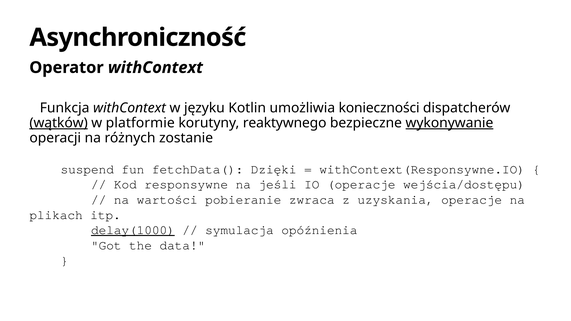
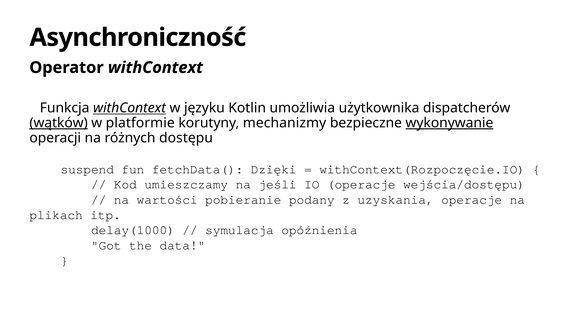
withContext at (130, 108) underline: none -> present
konieczności: konieczności -> użytkownika
reaktywnego: reaktywnego -> mechanizmy
zostanie: zostanie -> dostępu
withContext(Responsywne.IO: withContext(Responsywne.IO -> withContext(Rozpoczęcie.IO
responsywne: responsywne -> umieszczamy
zwraca: zwraca -> podany
delay(1000 underline: present -> none
